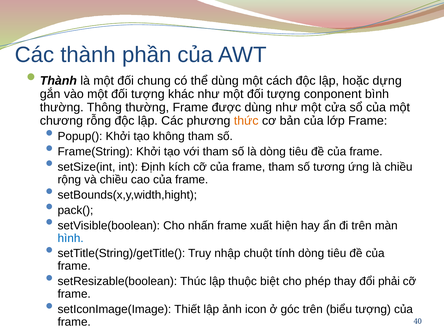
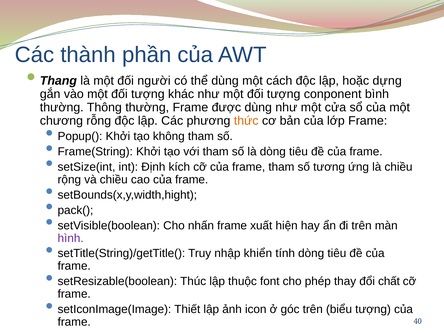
Thành at (58, 81): Thành -> Thang
chung: chung -> người
hình colour: blue -> purple
chuột: chuột -> khiển
biệt: biệt -> font
phải: phải -> chất
